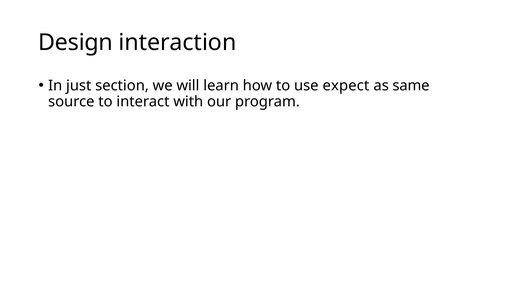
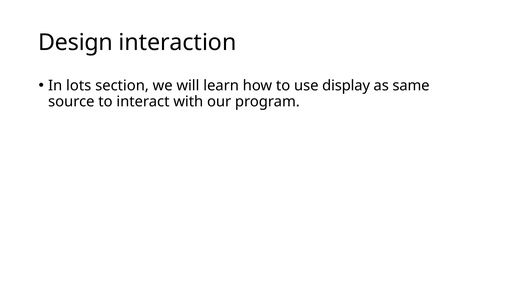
just: just -> lots
expect: expect -> display
